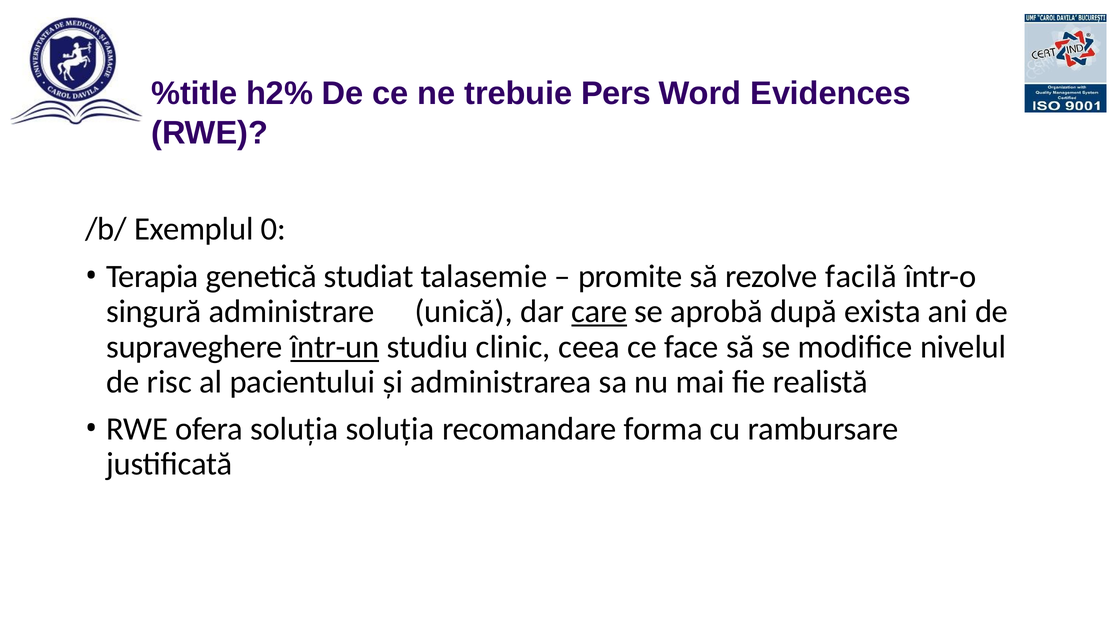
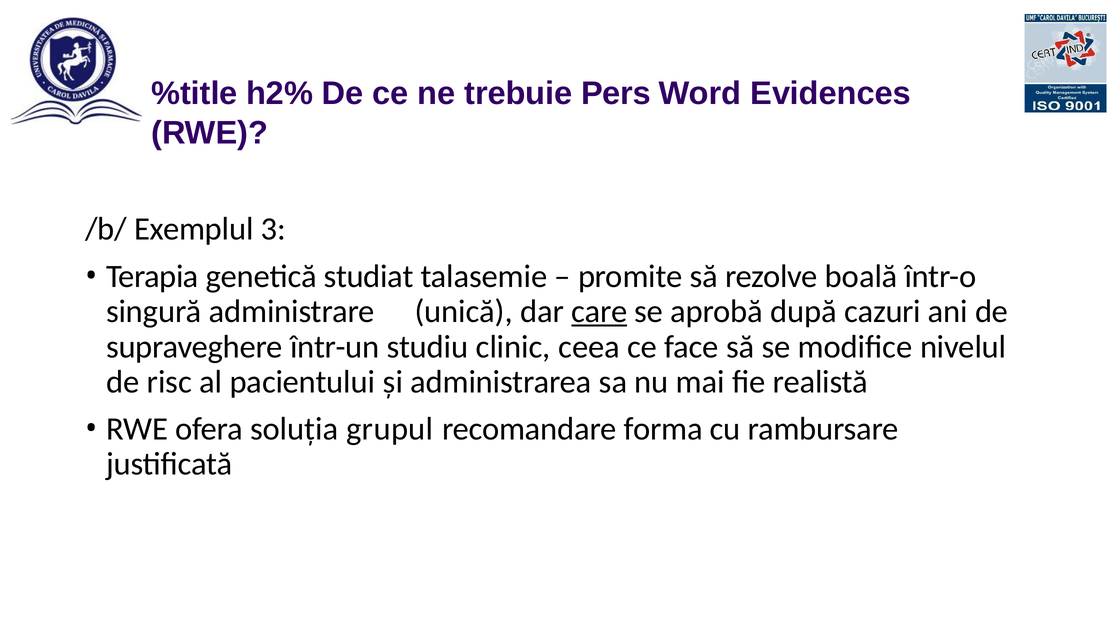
0: 0 -> 3
facilă: facilă -> boală
exista: exista -> cazuri
într-un underline: present -> none
soluția soluția: soluția -> grupul
